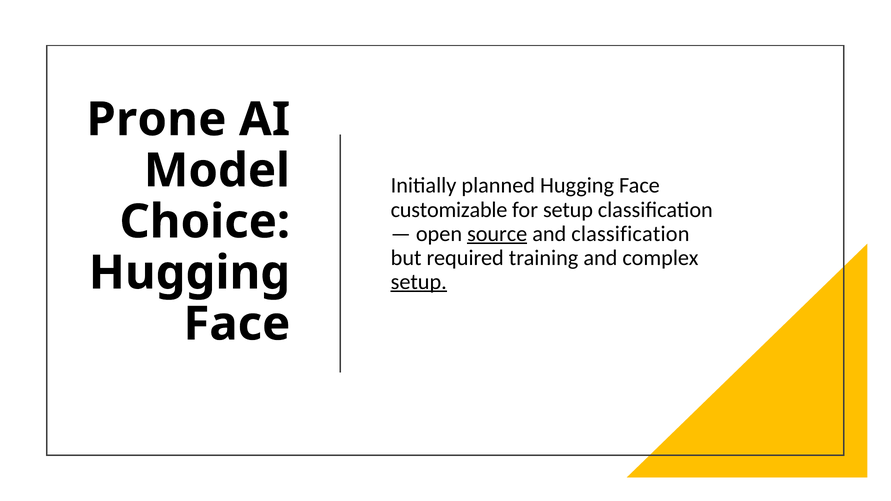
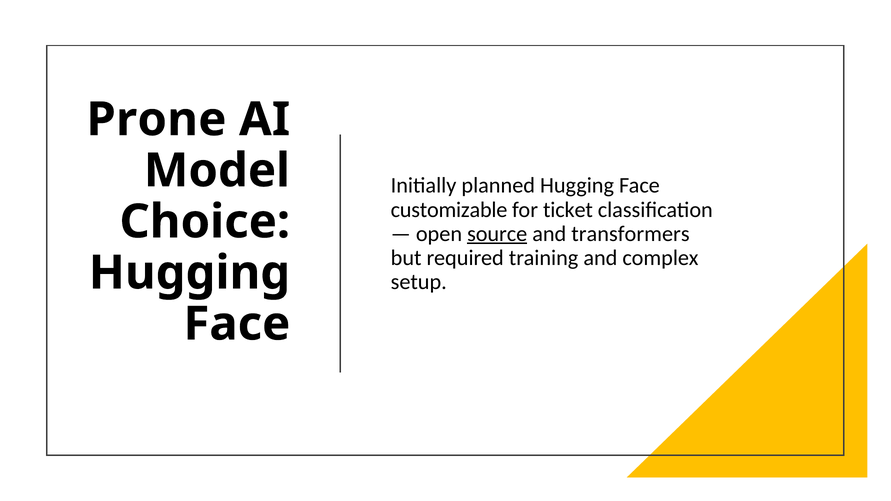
for setup: setup -> ticket
and classification: classification -> transformers
setup at (419, 282) underline: present -> none
